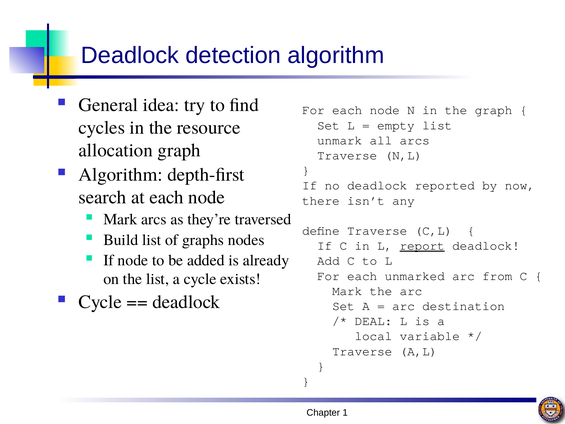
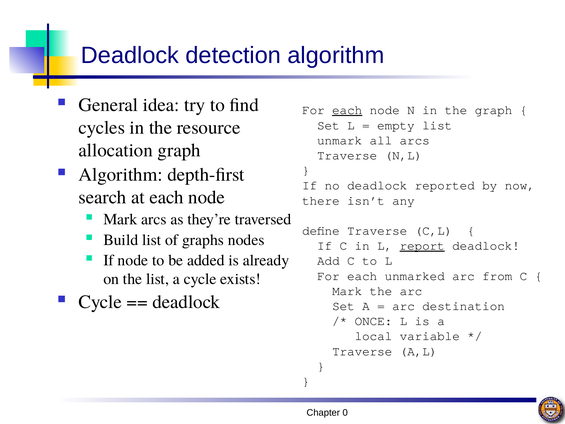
each at (347, 110) underline: none -> present
DEAL: DEAL -> ONCE
1: 1 -> 0
